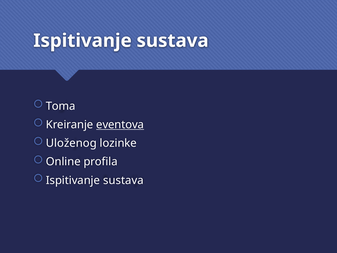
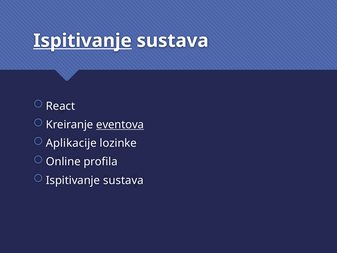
Ispitivanje at (82, 41) underline: none -> present
Toma: Toma -> React
Uloženog: Uloženog -> Aplikacije
